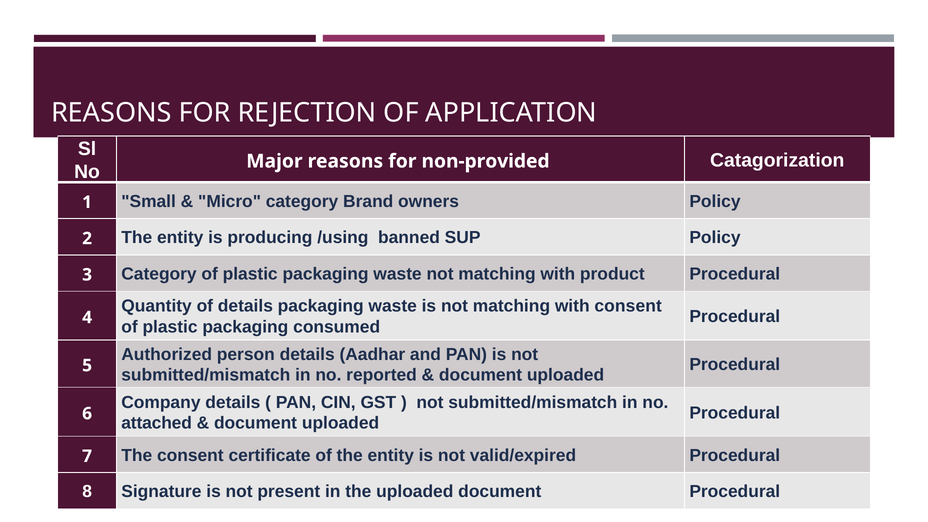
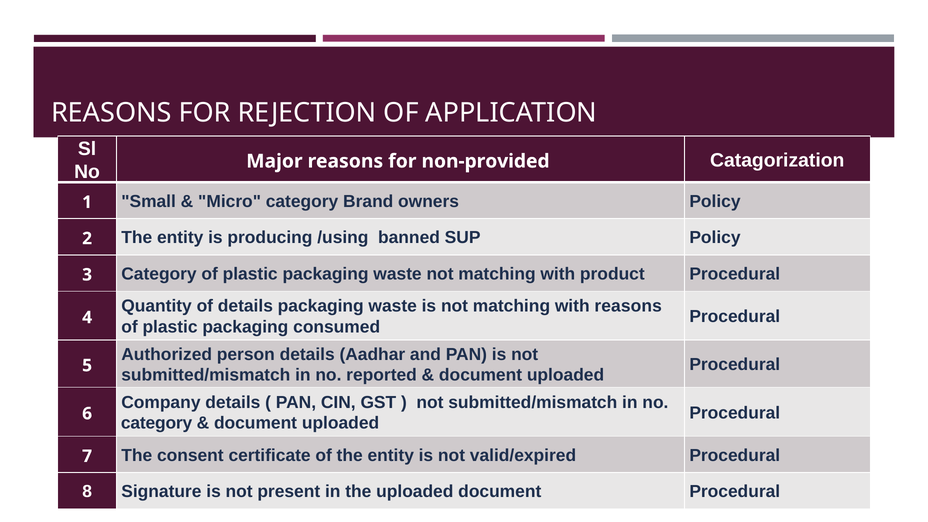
with consent: consent -> reasons
attached at (157, 423): attached -> category
